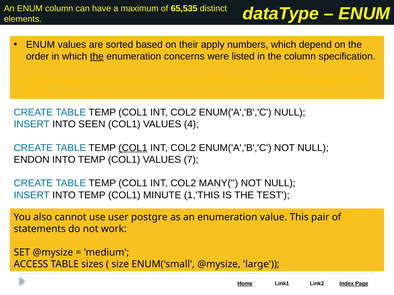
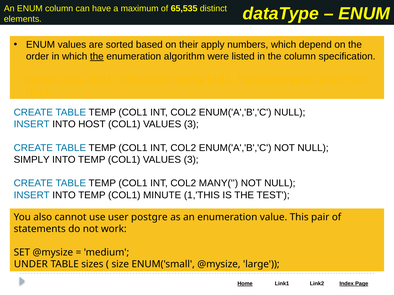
concerns: concerns -> algorithm
SEEN: SEEN -> HOST
4 at (191, 124): 4 -> 3
COL1 at (133, 148) underline: present -> none
ENDON: ENDON -> SIMPLY
TEMP COL1 VALUES 7: 7 -> 3
ACCESS: ACCESS -> UNDER
